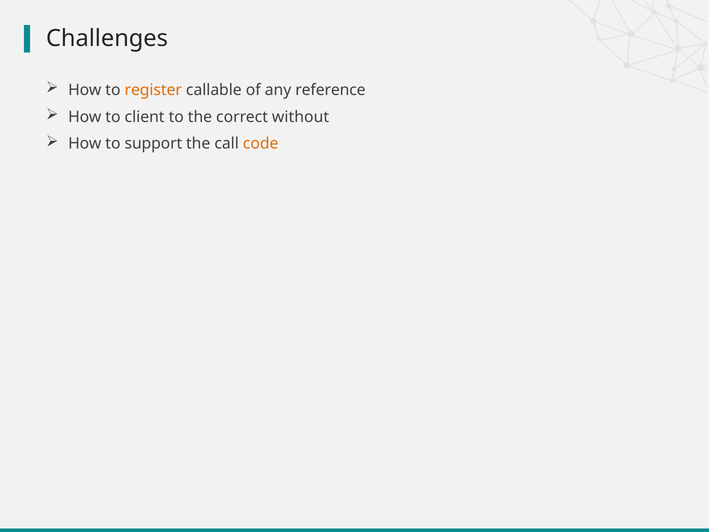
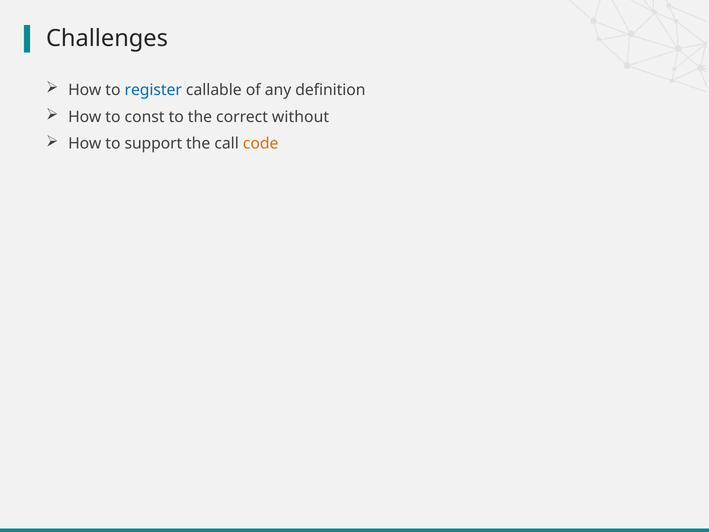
register colour: orange -> blue
reference: reference -> definition
client: client -> const
